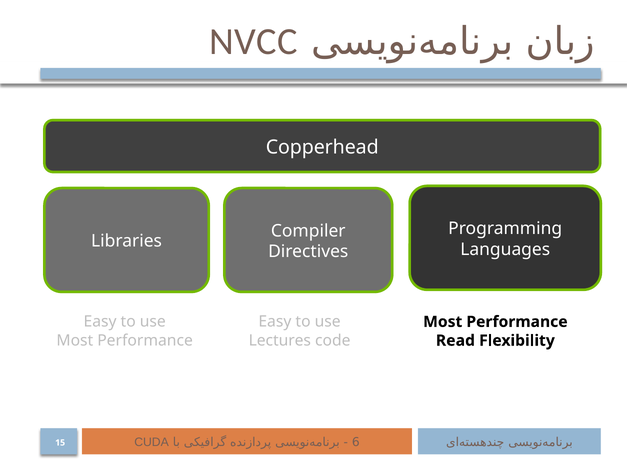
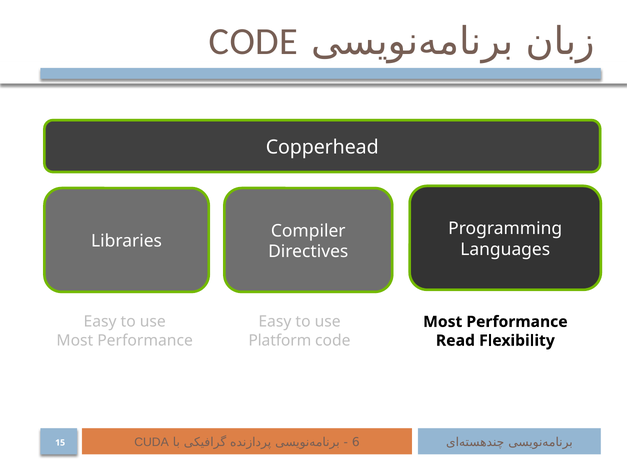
NVCC at (253, 42): NVCC -> CODE
Lectures: Lectures -> Platform
